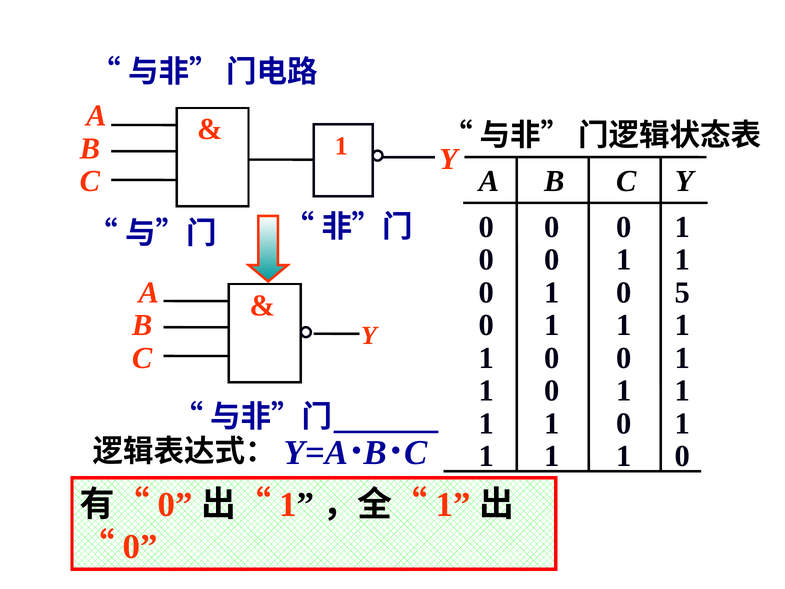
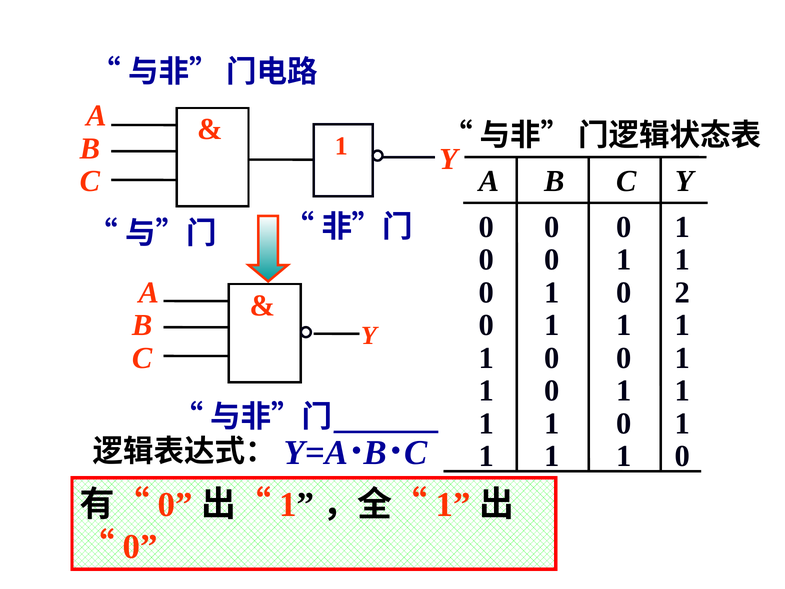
5: 5 -> 2
